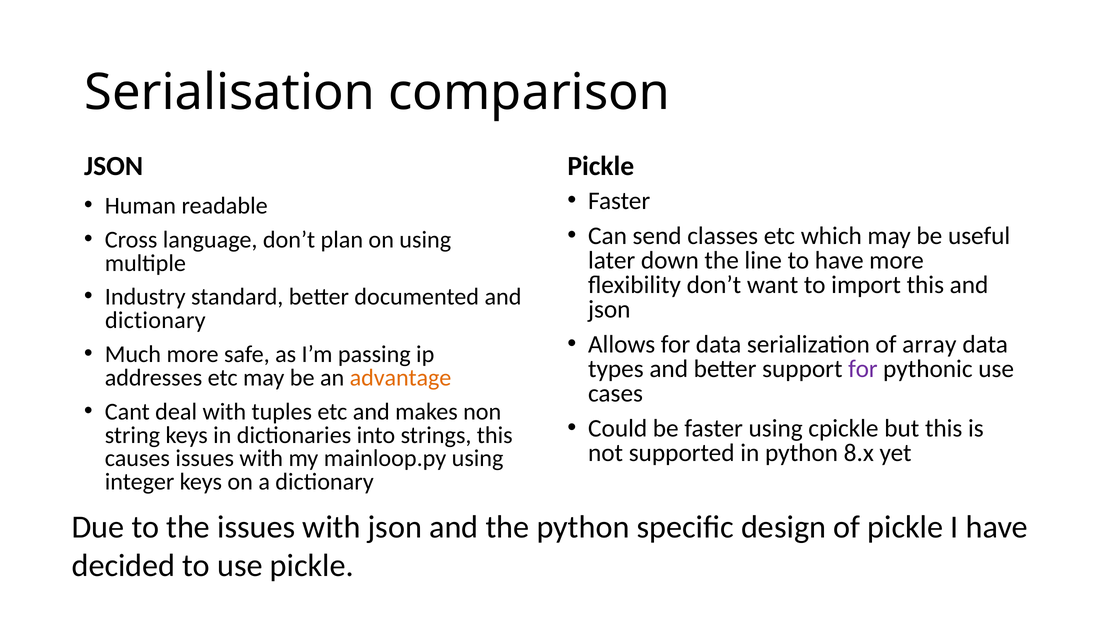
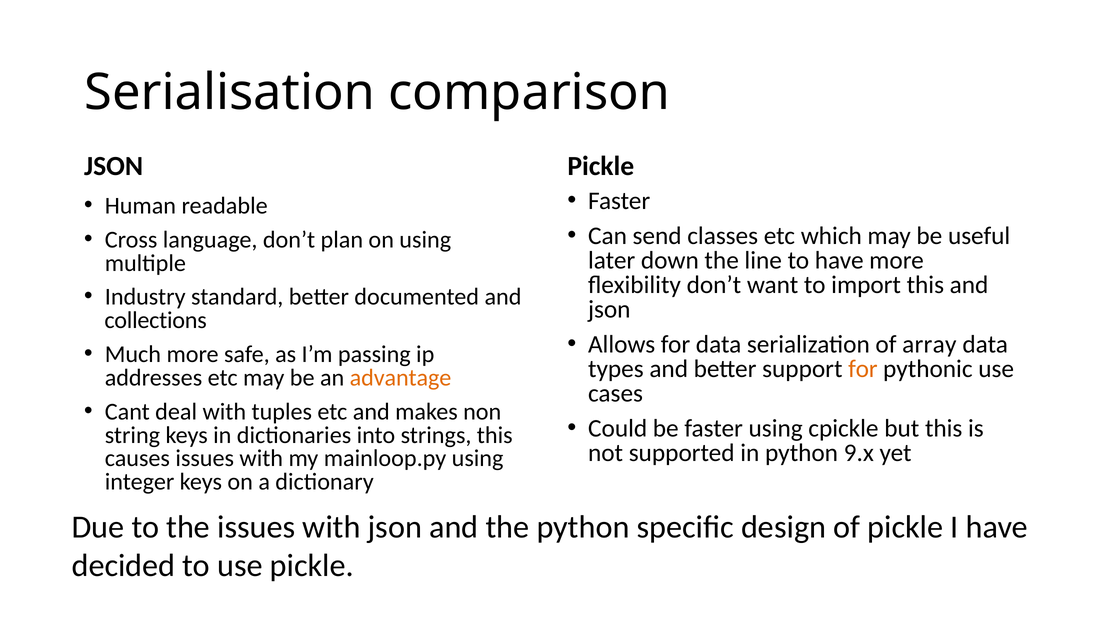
dictionary at (155, 321): dictionary -> collections
for at (863, 369) colour: purple -> orange
8.x: 8.x -> 9.x
